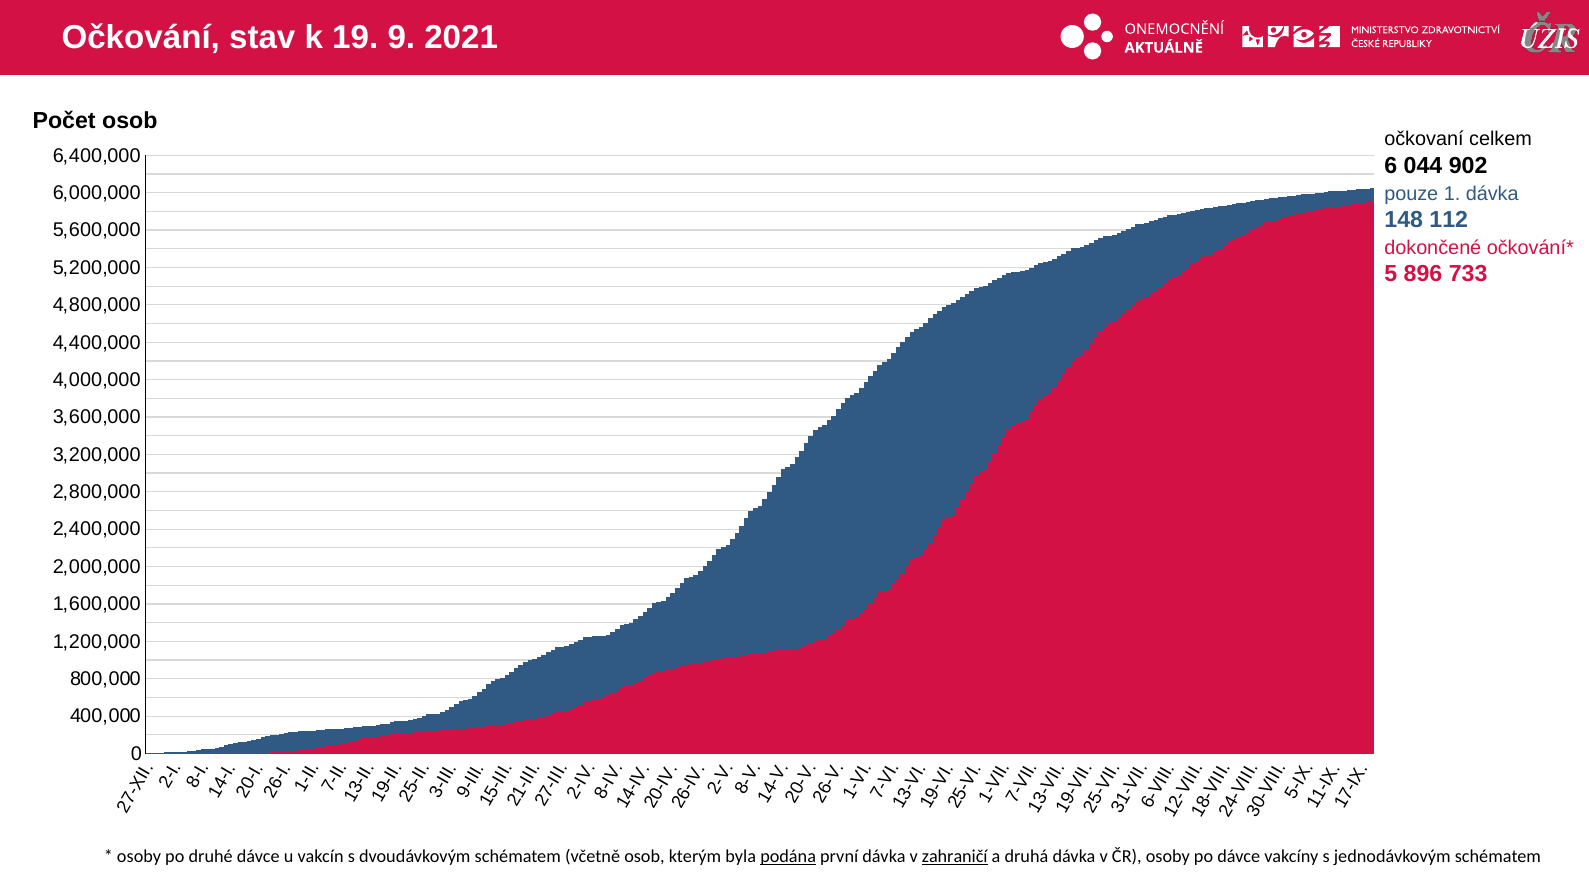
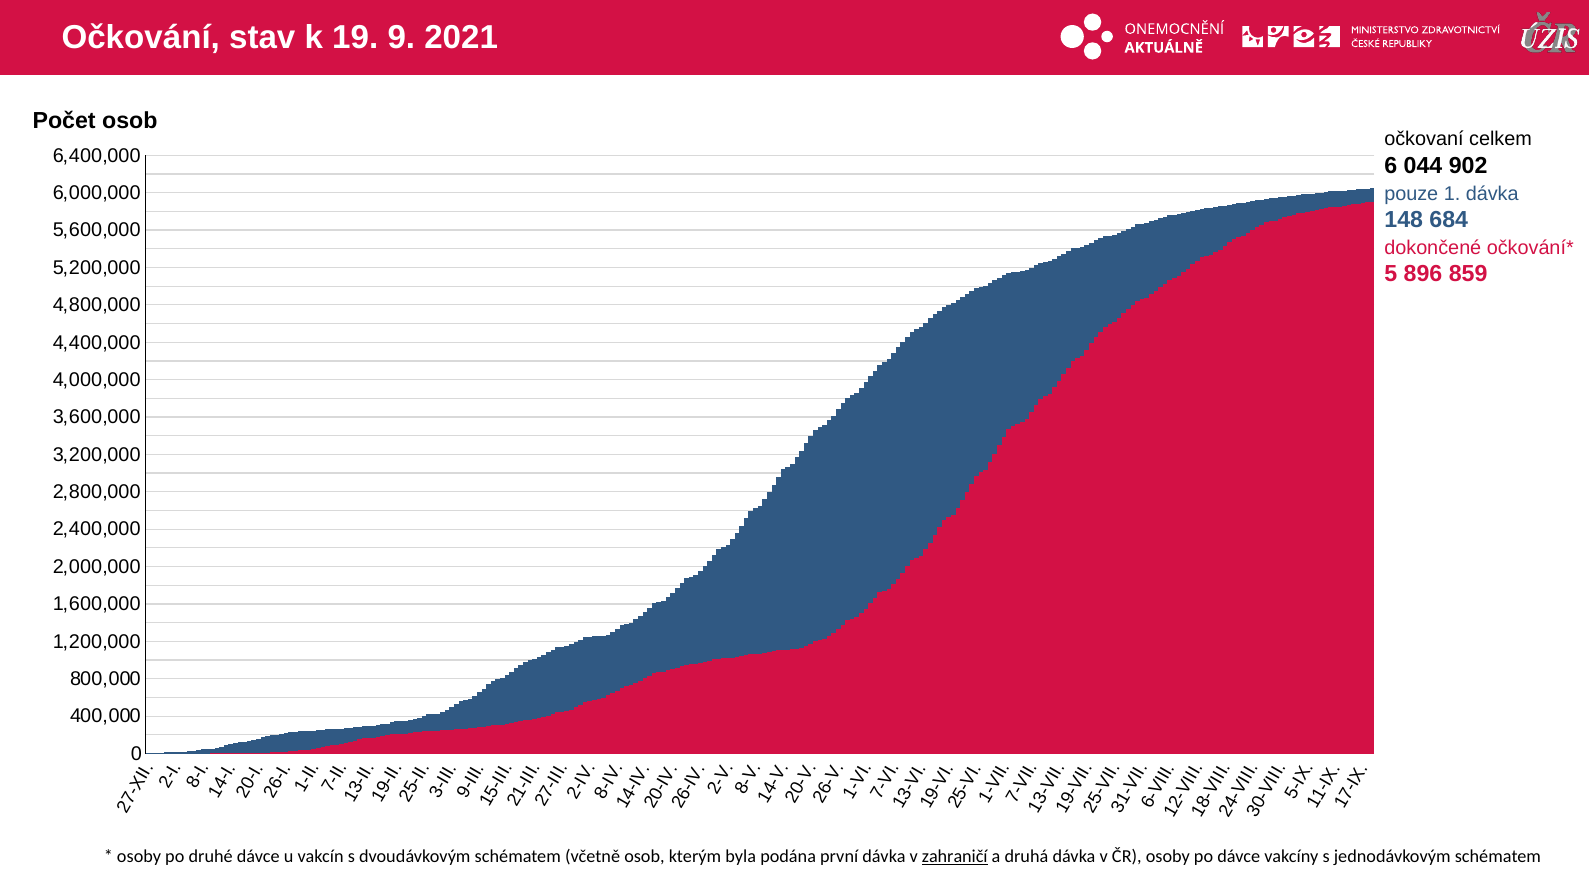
112: 112 -> 684
733: 733 -> 859
podána underline: present -> none
